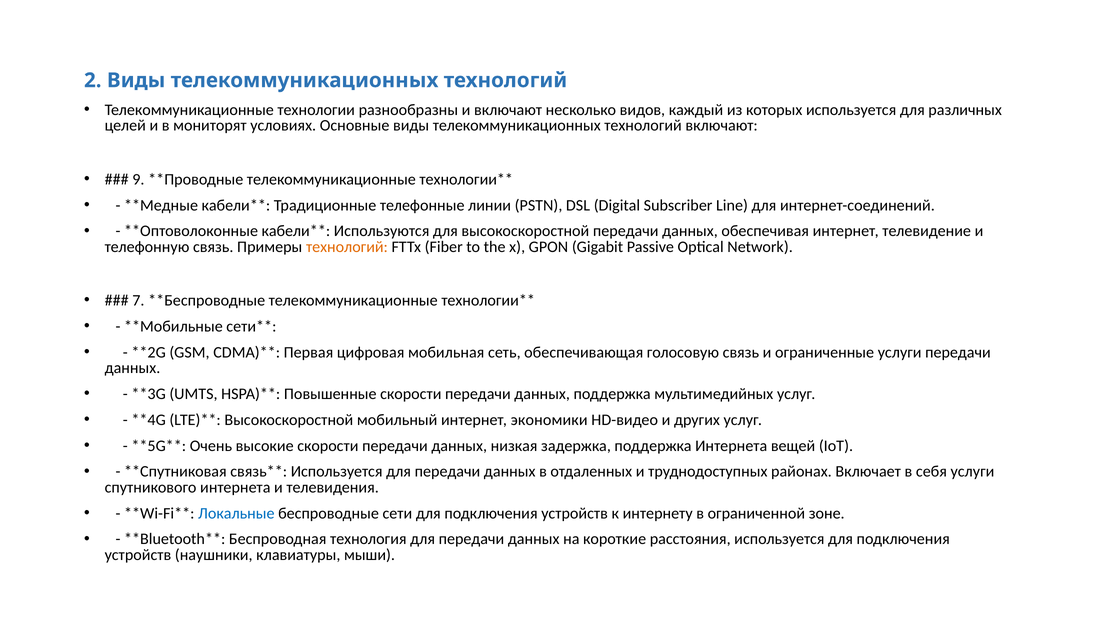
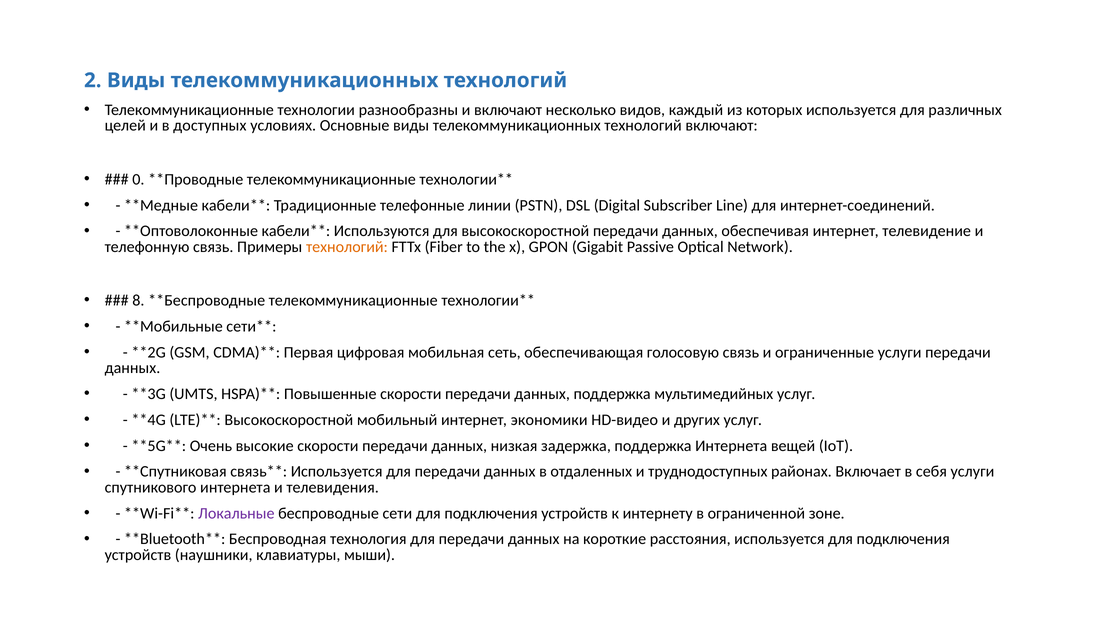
мониторят: мониторят -> доступных
9: 9 -> 0
7: 7 -> 8
Локальные colour: blue -> purple
